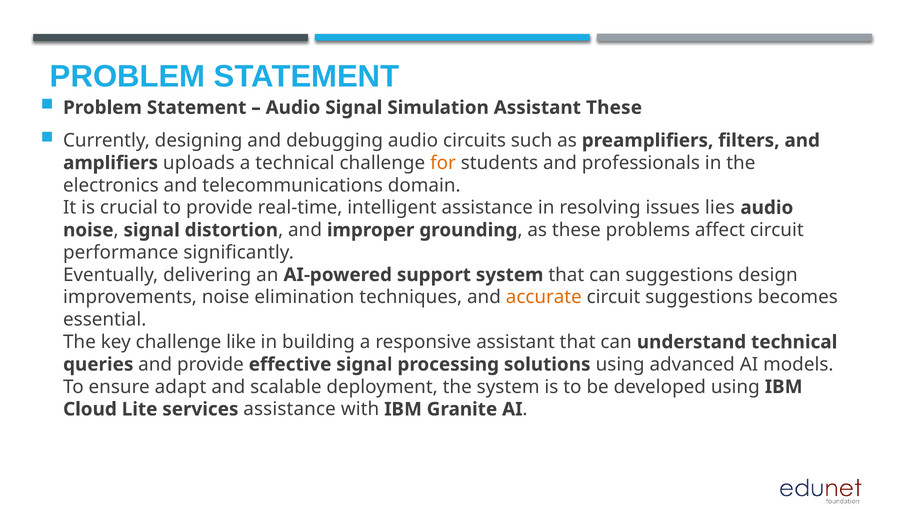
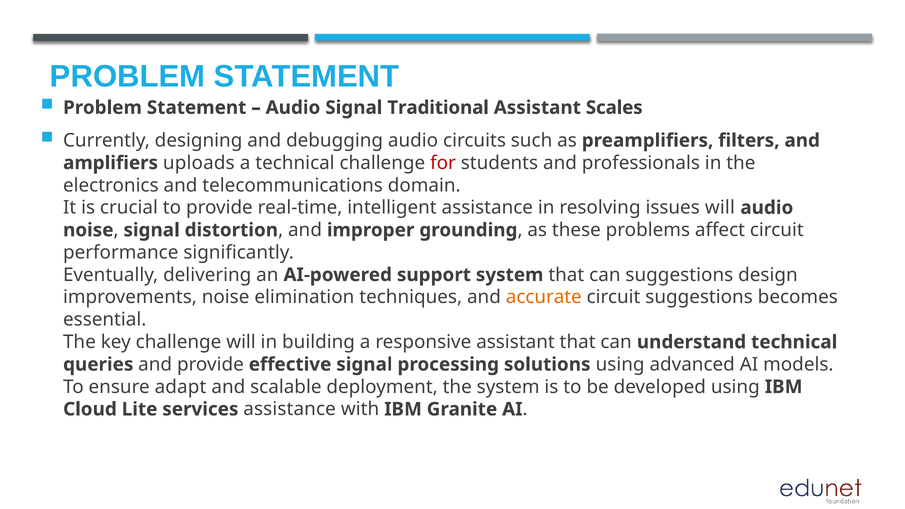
Simulation: Simulation -> Traditional
Assistant These: These -> Scales
for colour: orange -> red
issues lies: lies -> will
challenge like: like -> will
